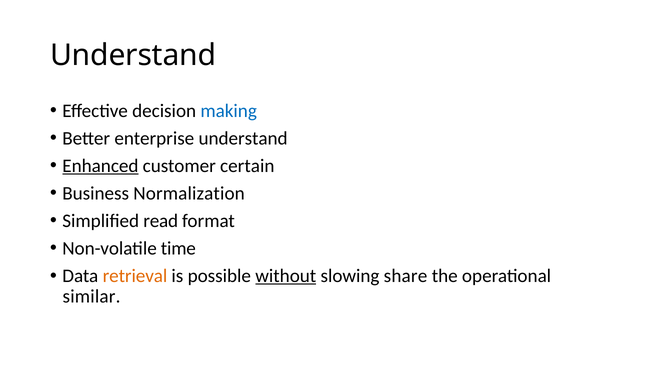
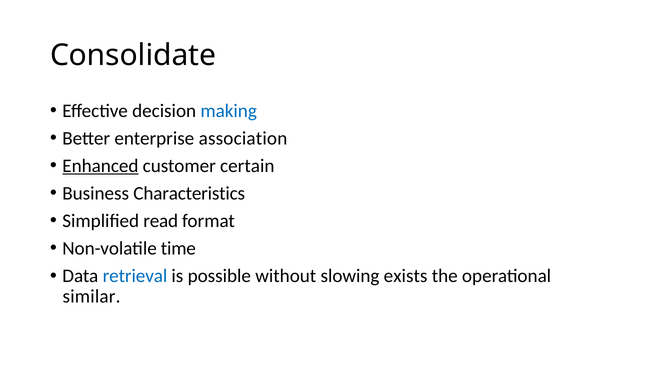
Understand at (133, 55): Understand -> Consolidate
enterprise understand: understand -> association
Normalization: Normalization -> Characteristics
retrieval colour: orange -> blue
without underline: present -> none
share: share -> exists
